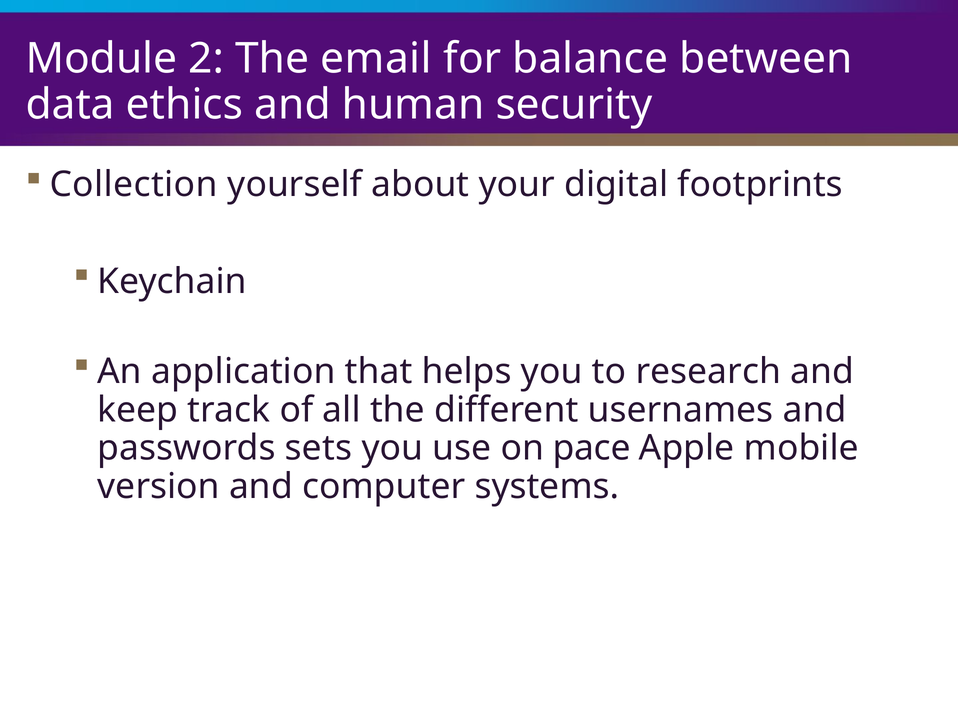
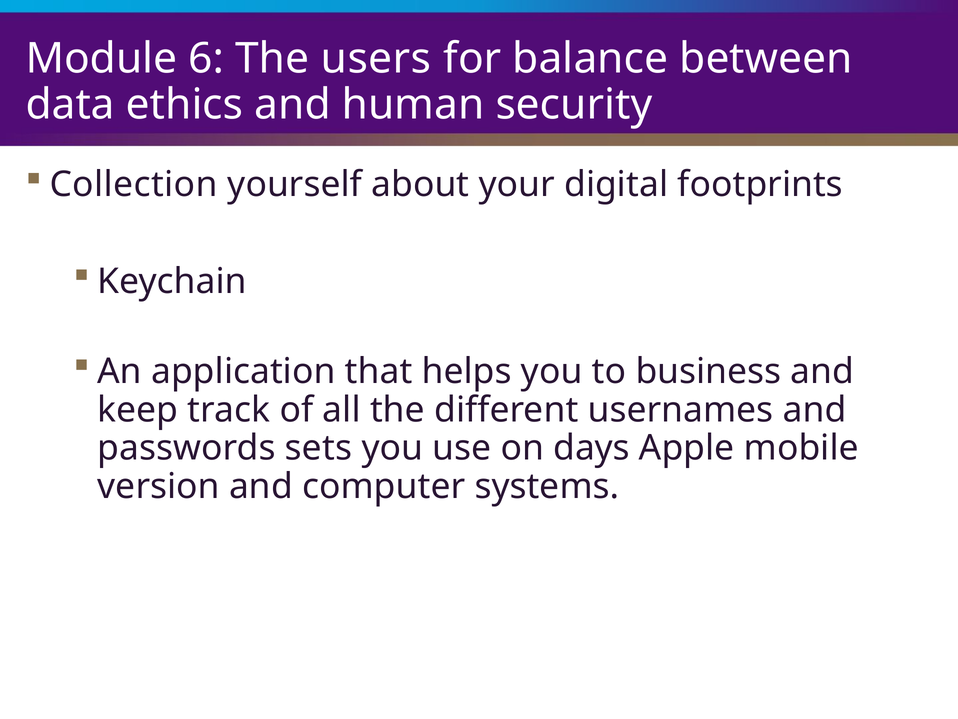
2: 2 -> 6
email: email -> users
research: research -> business
pace: pace -> days
